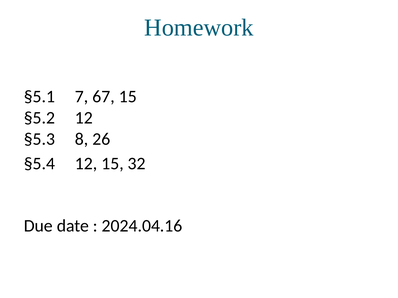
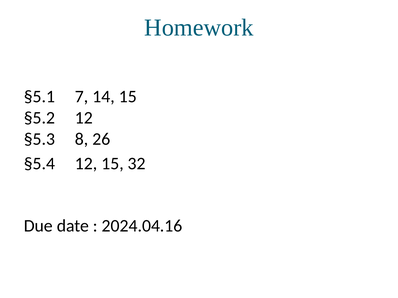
67: 67 -> 14
